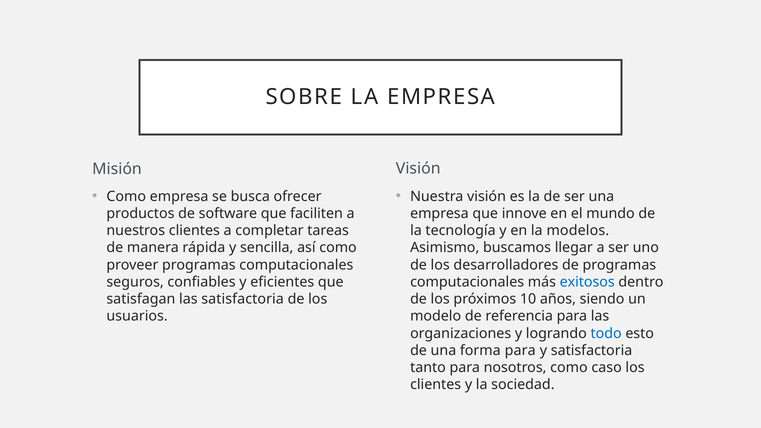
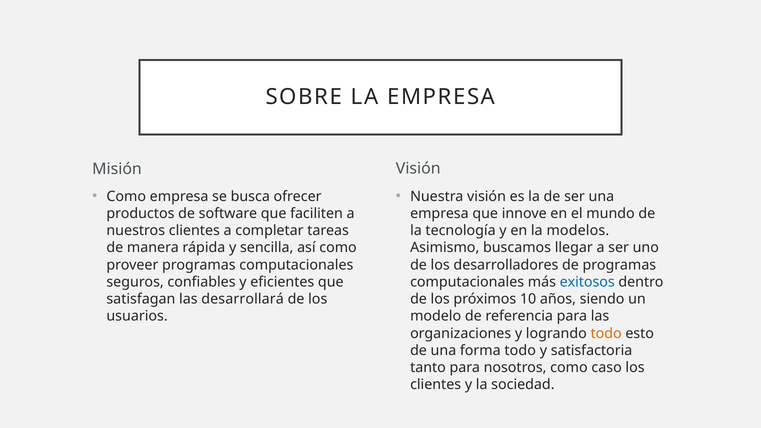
las satisfactoria: satisfactoria -> desarrollará
todo at (606, 333) colour: blue -> orange
forma para: para -> todo
